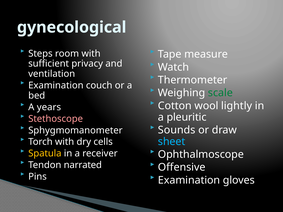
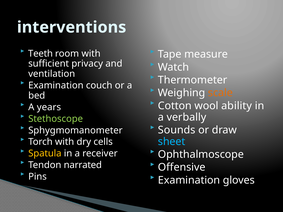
gynecological: gynecological -> interventions
Steps: Steps -> Teeth
scale colour: green -> orange
lightly: lightly -> ability
Stethoscope colour: pink -> light green
pleuritic: pleuritic -> verbally
